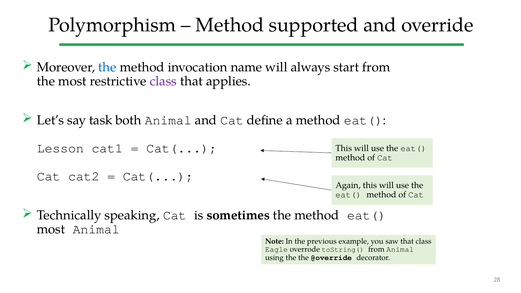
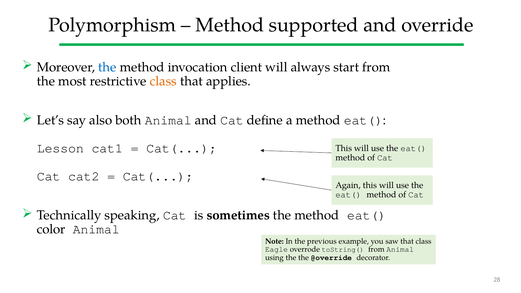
name: name -> client
class at (163, 81) colour: purple -> orange
task: task -> also
most at (51, 229): most -> color
